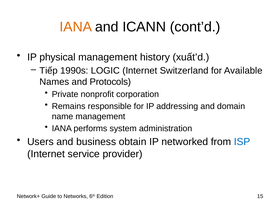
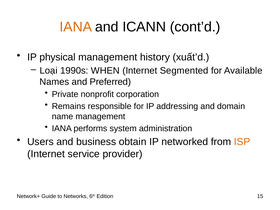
Tiếp: Tiếp -> Loại
LOGIC: LOGIC -> WHEN
Switzerland: Switzerland -> Segmented
Protocols: Protocols -> Preferred
ISP colour: blue -> orange
